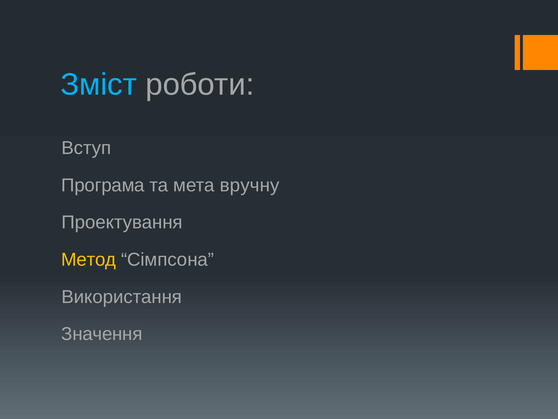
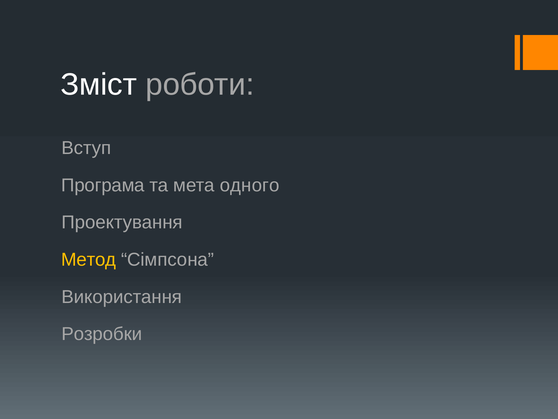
Зміст colour: light blue -> white
вручну: вручну -> одного
Значення: Значення -> Розробки
